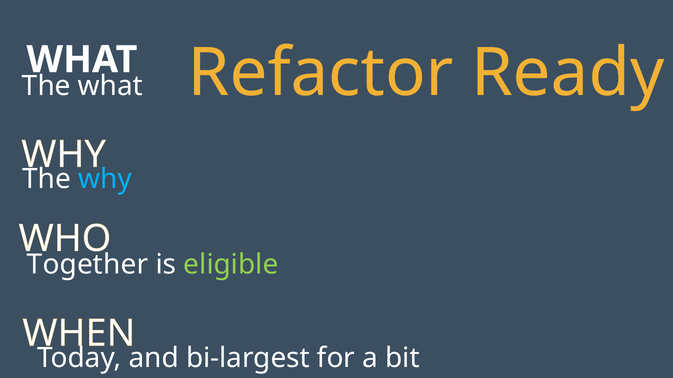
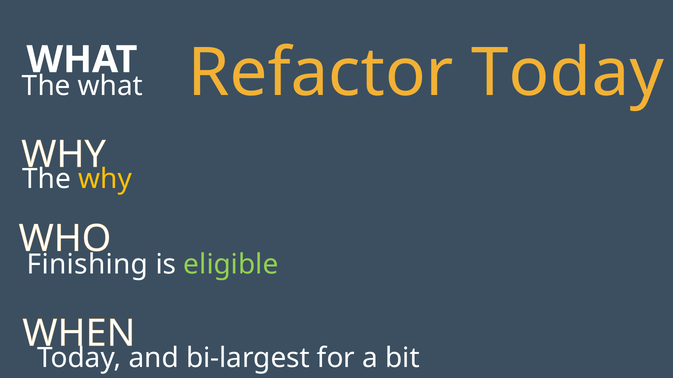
Refactor Ready: Ready -> Today
why at (105, 179) colour: light blue -> yellow
Together: Together -> Finishing
